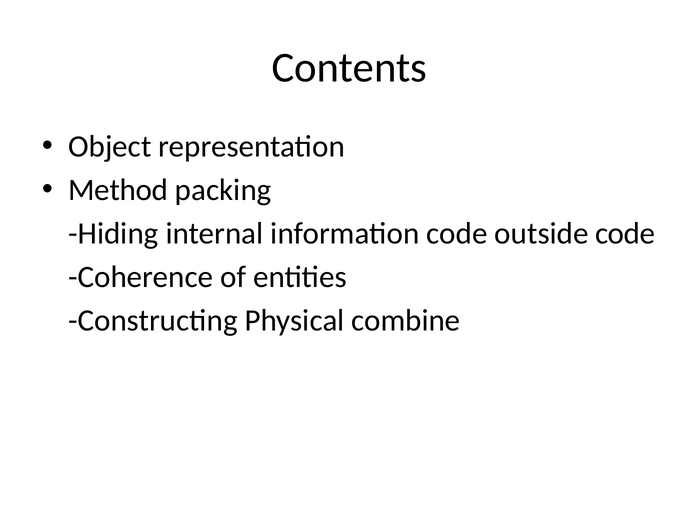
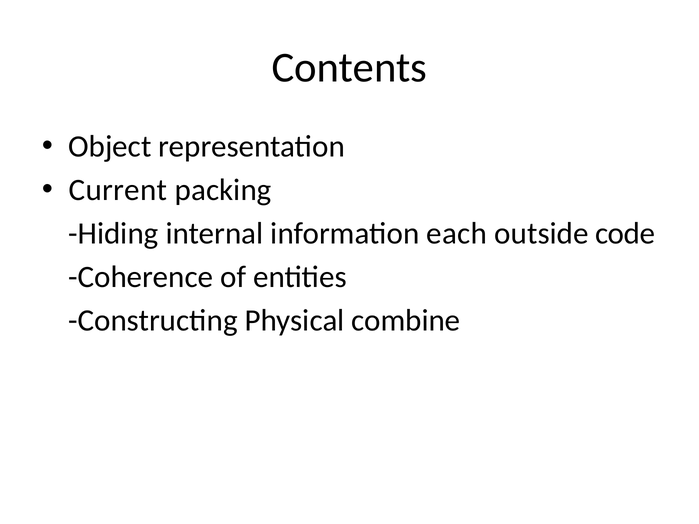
Method: Method -> Current
information code: code -> each
